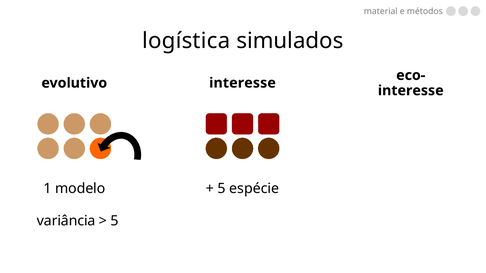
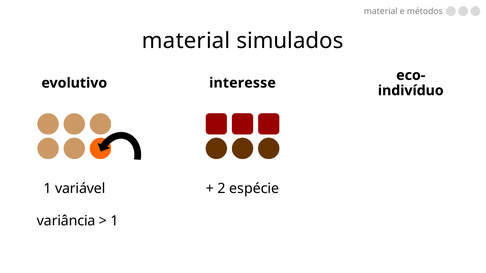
logística at (186, 41): logística -> material
interesse at (411, 91): interesse -> indivíduo
modelo: modelo -> variável
5 at (222, 189): 5 -> 2
5 at (115, 221): 5 -> 1
